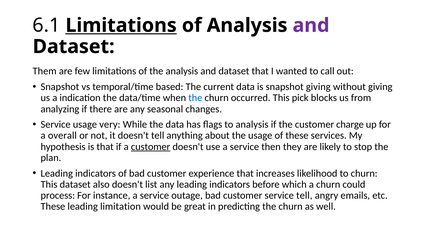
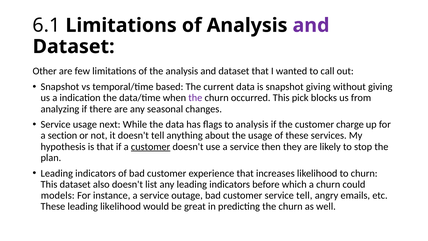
Limitations at (121, 25) underline: present -> none
Them: Them -> Other
the at (195, 98) colour: blue -> purple
very: very -> next
overall: overall -> section
process: process -> models
leading limitation: limitation -> likelihood
